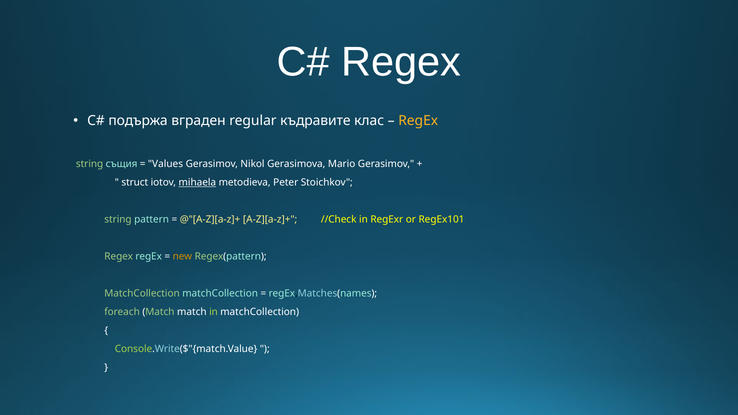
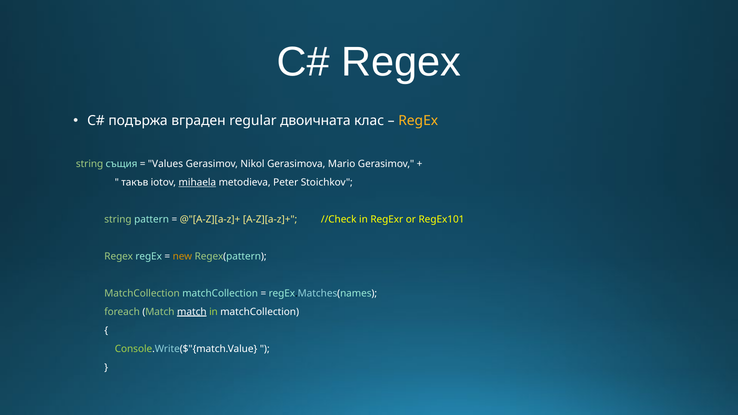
къдравите: къдравите -> двоичната
struct: struct -> такъв
match at (192, 312) underline: none -> present
